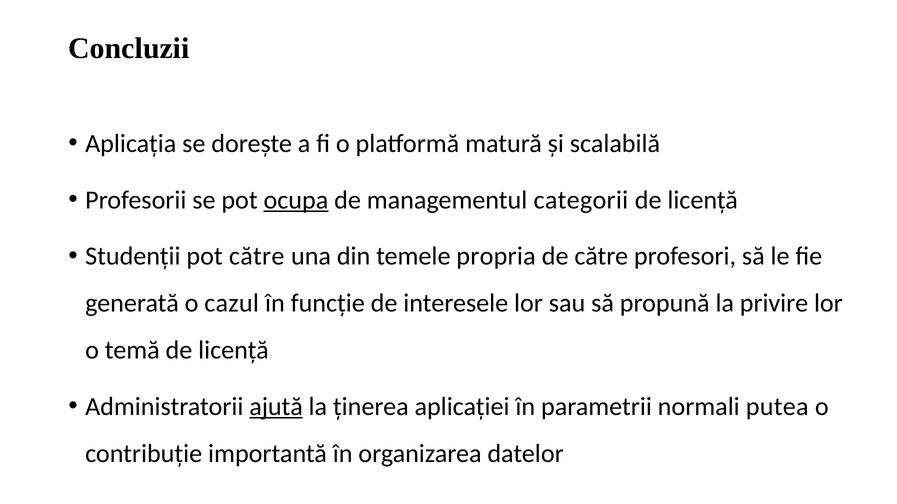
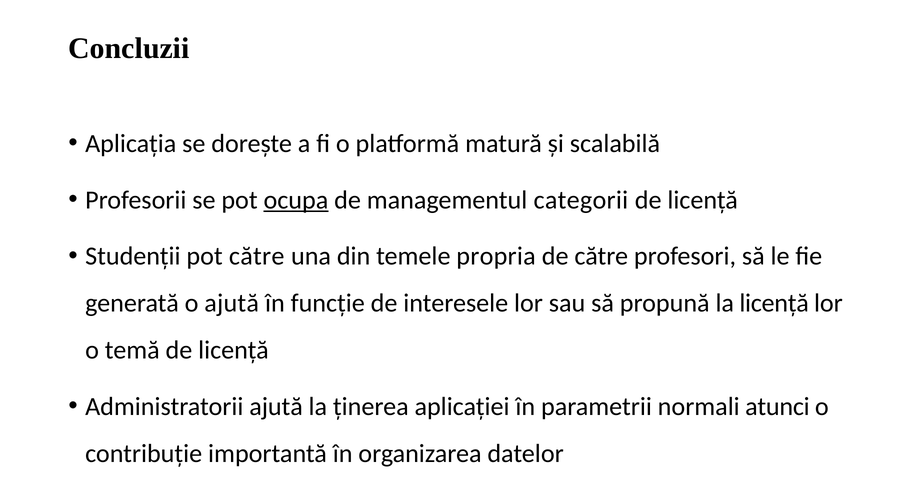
o cazul: cazul -> ajută
la privire: privire -> licență
ajută at (276, 407) underline: present -> none
putea: putea -> atunci
